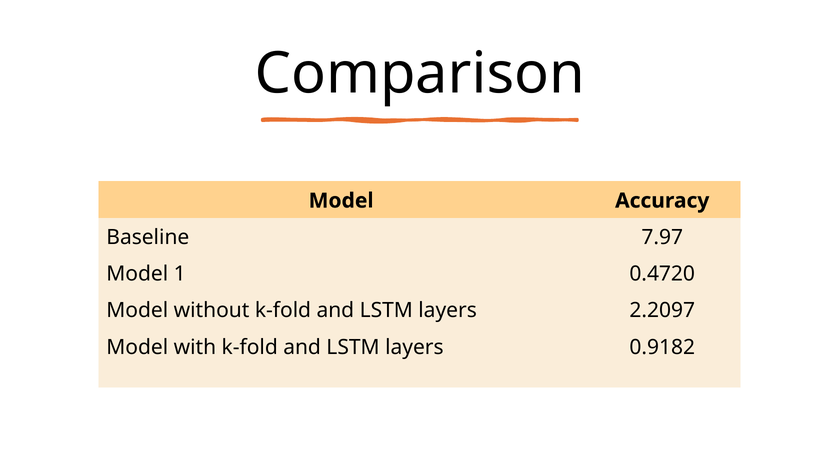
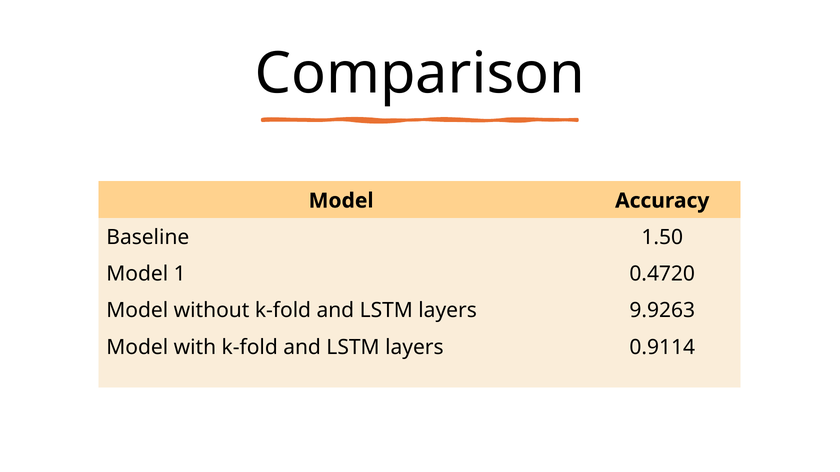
7.97: 7.97 -> 1.50
2.2097: 2.2097 -> 9.9263
0.9182: 0.9182 -> 0.9114
